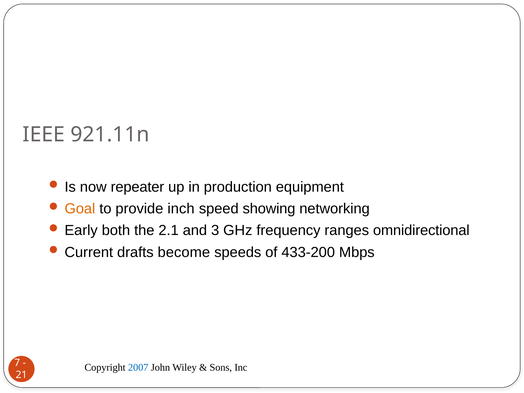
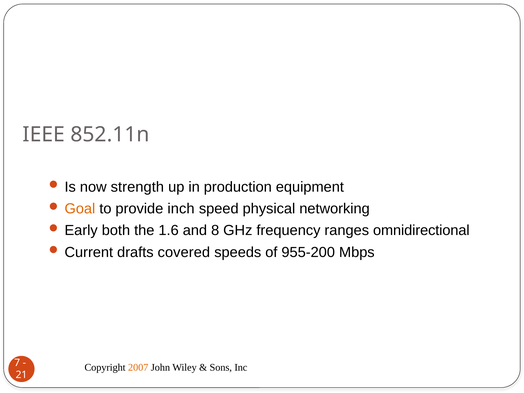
921.11n: 921.11n -> 852.11n
repeater: repeater -> strength
showing: showing -> physical
2.1: 2.1 -> 1.6
3: 3 -> 8
become: become -> covered
433-200: 433-200 -> 955-200
2007 colour: blue -> orange
